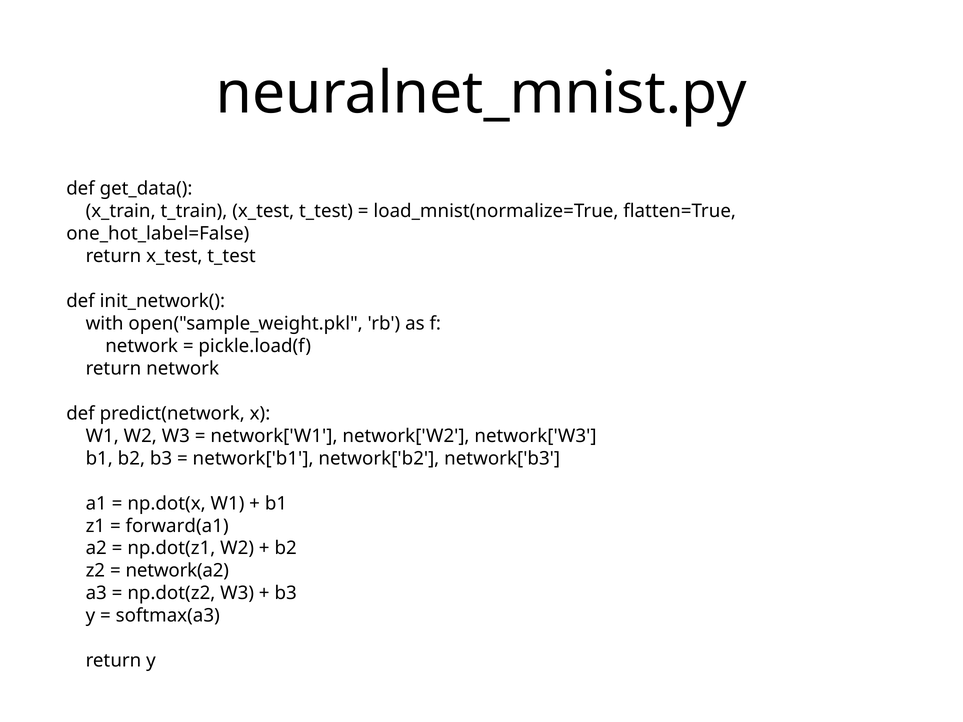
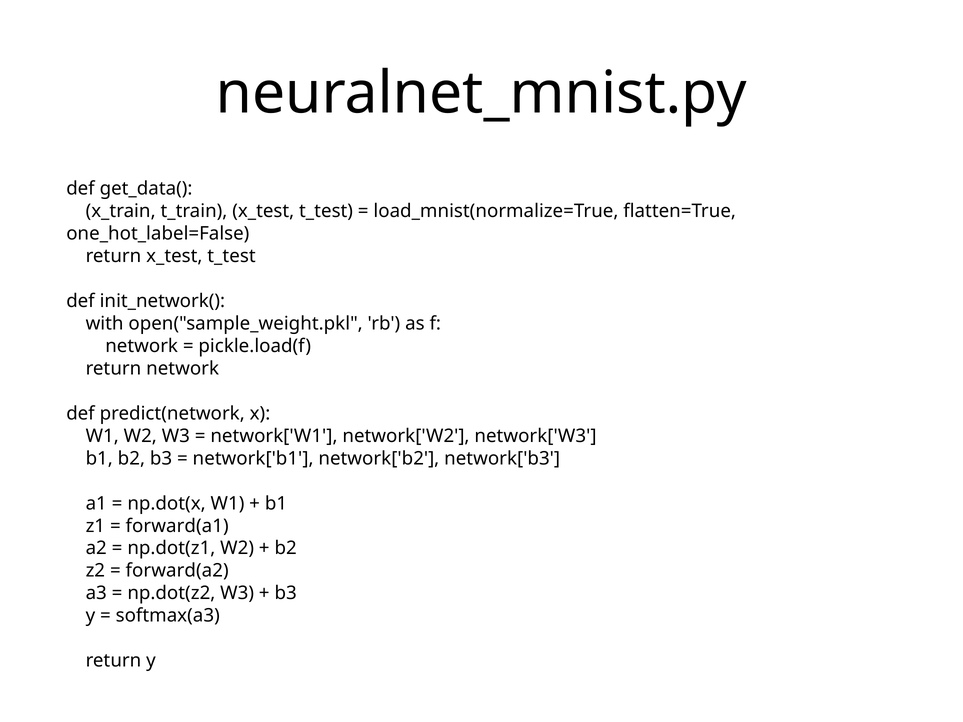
network(a2: network(a2 -> forward(a2
